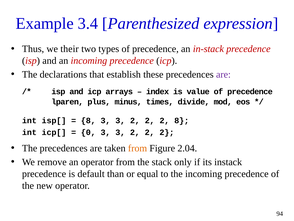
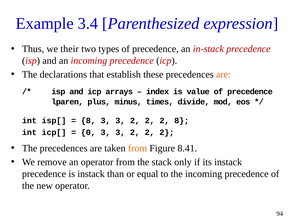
are at (223, 74) colour: purple -> orange
2.04: 2.04 -> 8.41
is default: default -> instack
